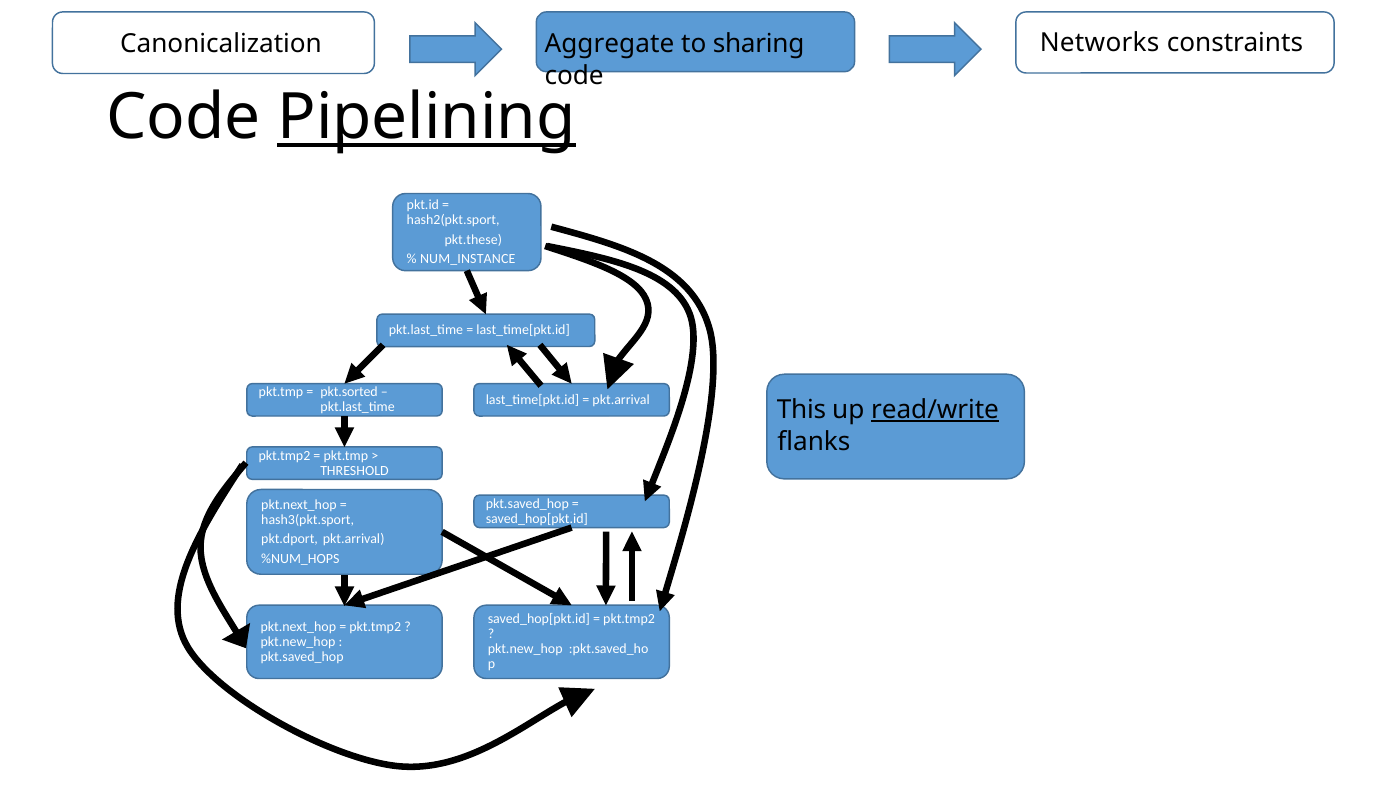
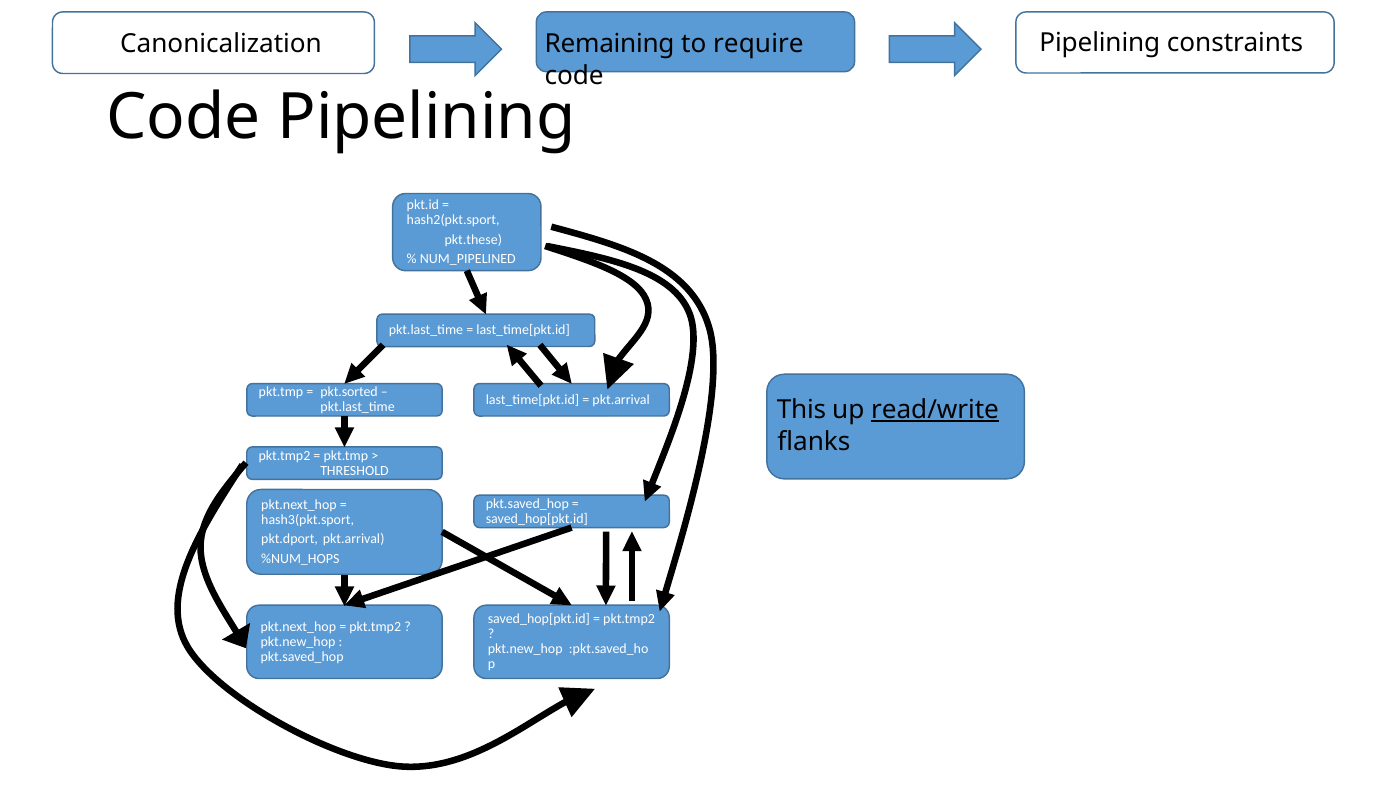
Networks at (1100, 43): Networks -> Pipelining
Aggregate: Aggregate -> Remaining
sharing: sharing -> require
Pipelining at (426, 117) underline: present -> none
NUM_INSTANCE: NUM_INSTANCE -> NUM_PIPELINED
